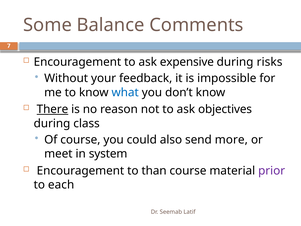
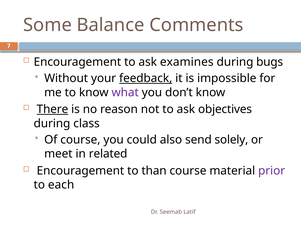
expensive: expensive -> examines
risks: risks -> bugs
feedback underline: none -> present
what colour: blue -> purple
more: more -> solely
system: system -> related
